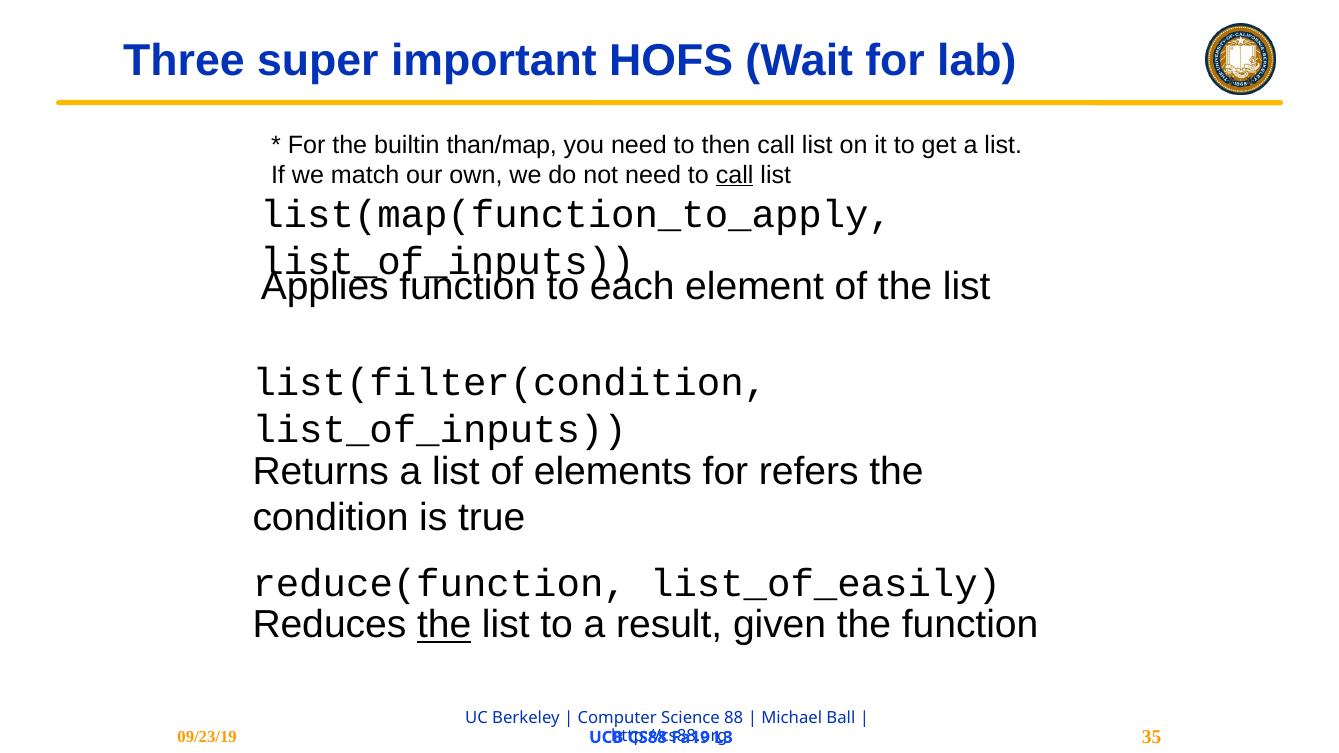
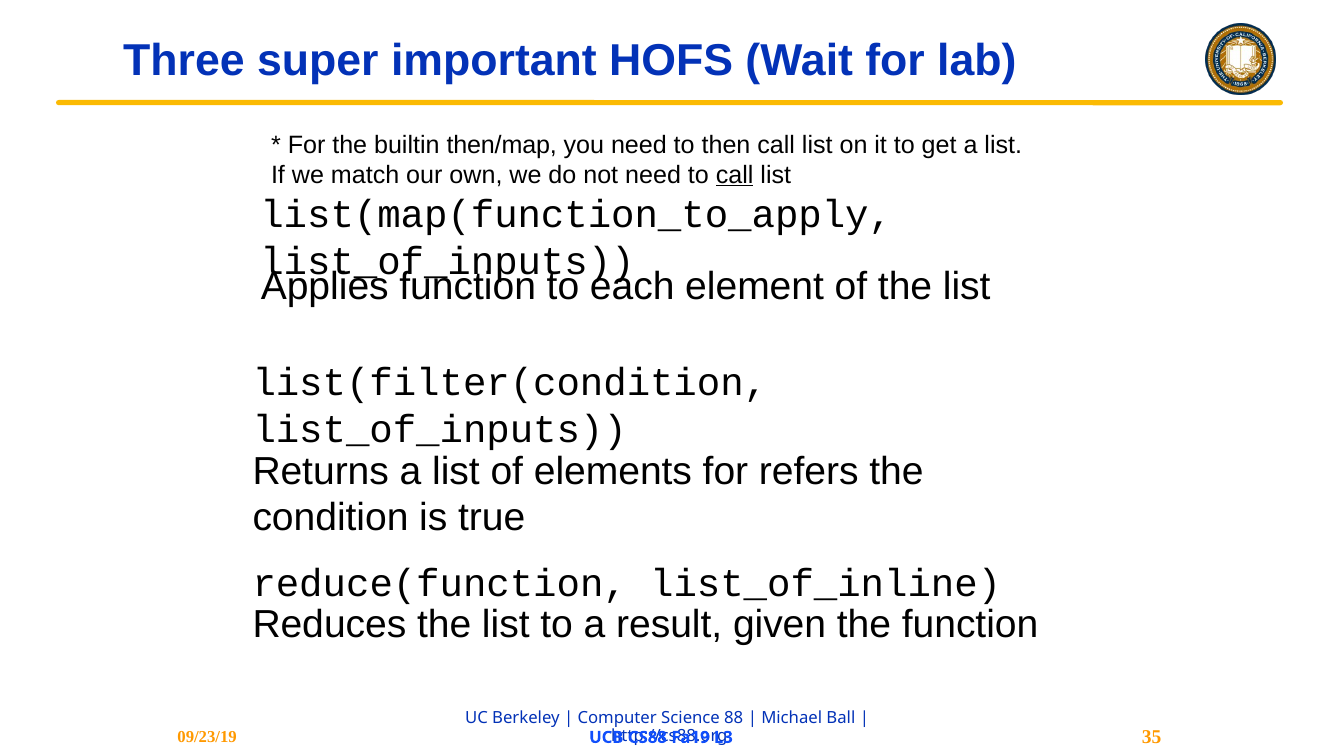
than/map: than/map -> then/map
list_of_easily: list_of_easily -> list_of_inline
the at (444, 625) underline: present -> none
